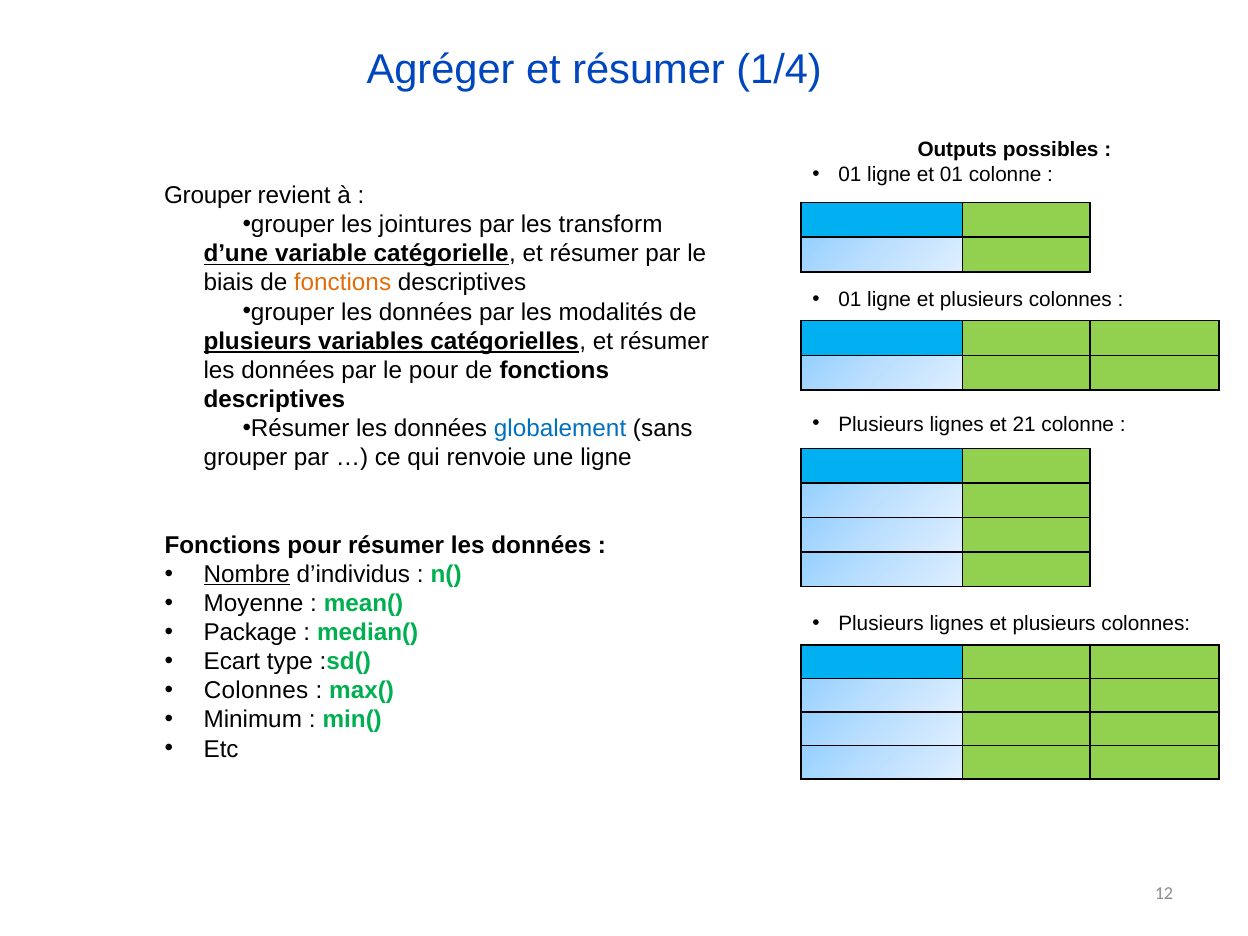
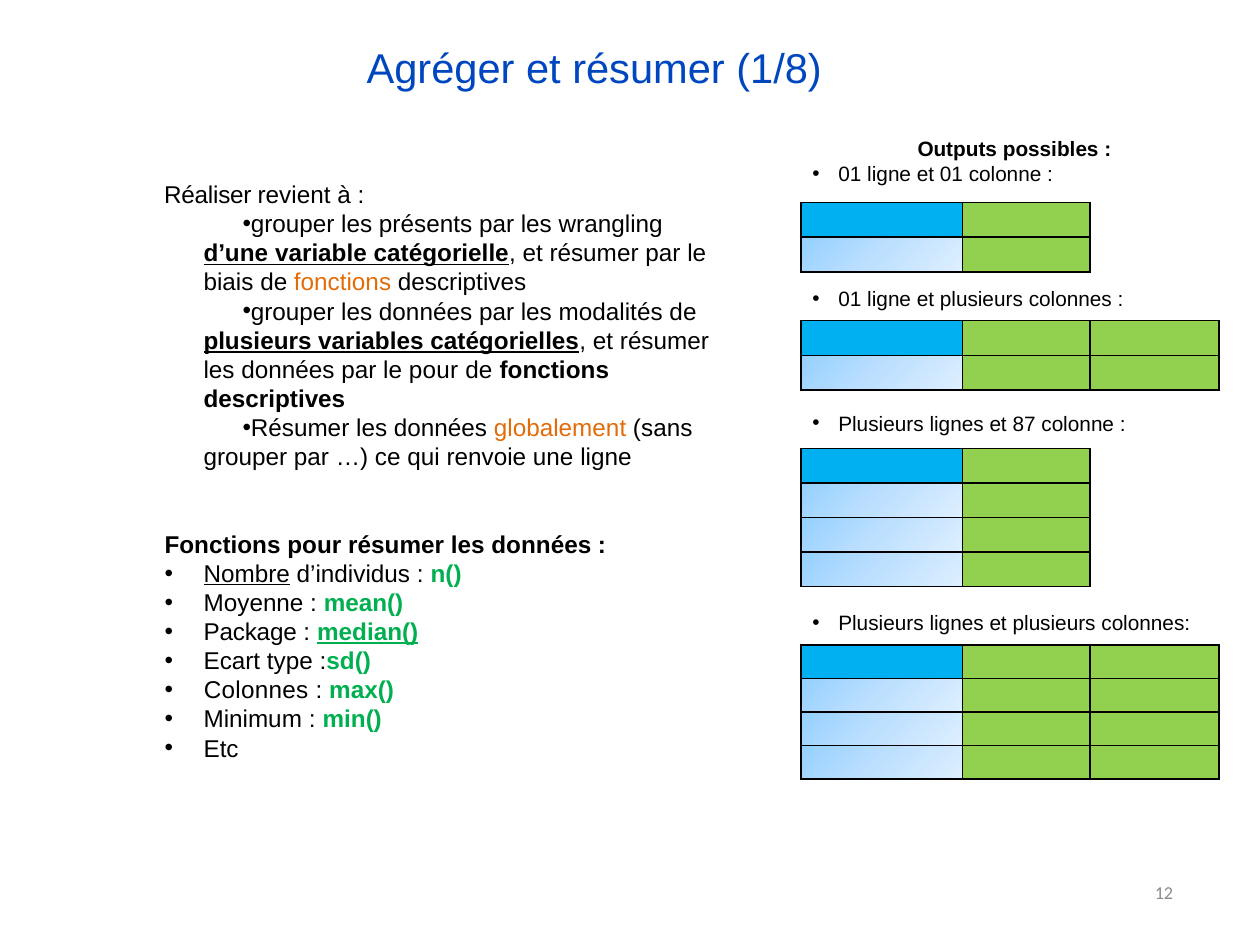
1/4: 1/4 -> 1/8
Grouper at (208, 196): Grouper -> Réaliser
jointures: jointures -> présents
transform: transform -> wrangling
21: 21 -> 87
globalement colour: blue -> orange
median( underline: none -> present
